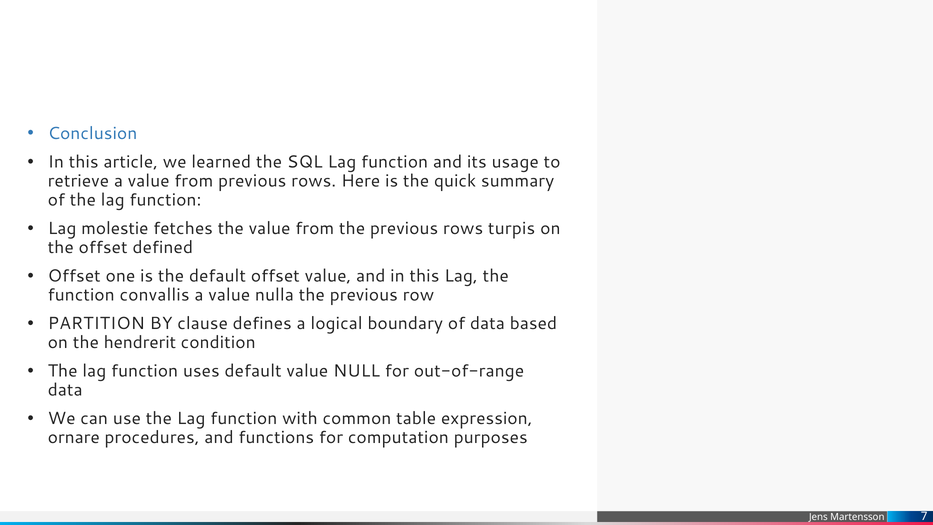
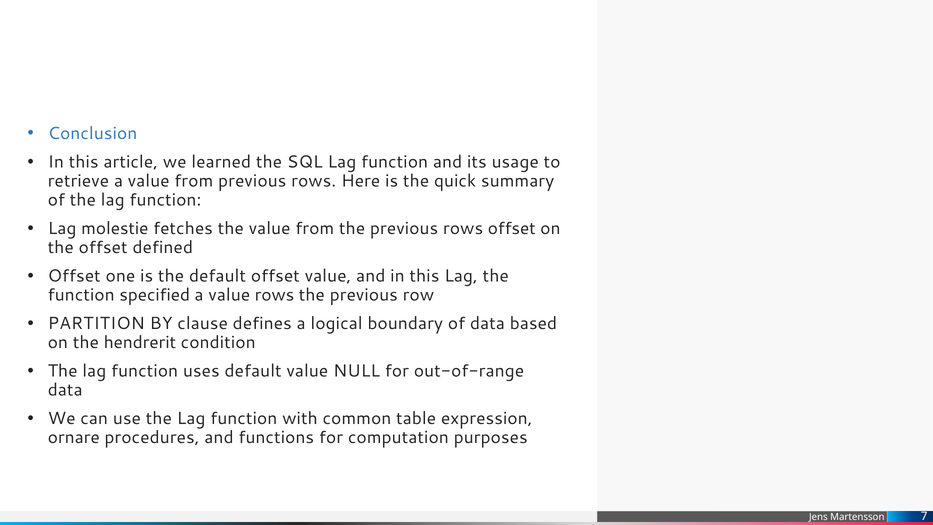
rows turpis: turpis -> offset
convallis: convallis -> specified
value nulla: nulla -> rows
